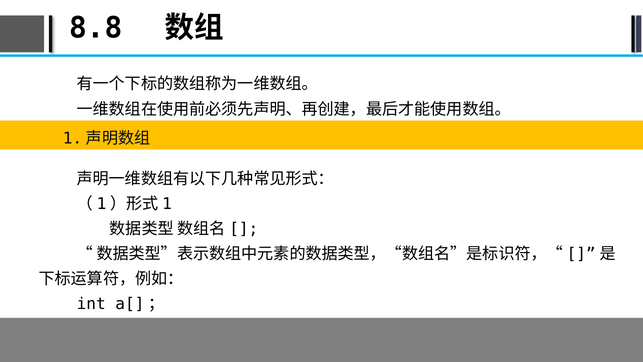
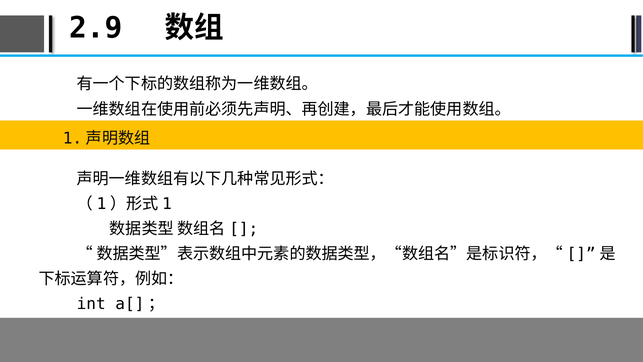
8.8: 8.8 -> 2.9
